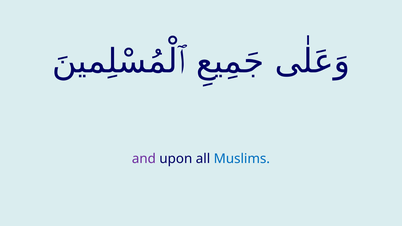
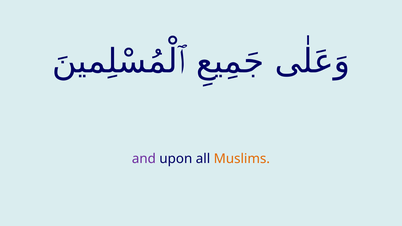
Muslims colour: blue -> orange
